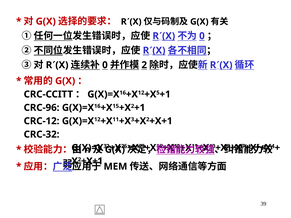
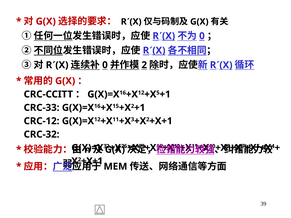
CRC-96: CRC-96 -> CRC-33
